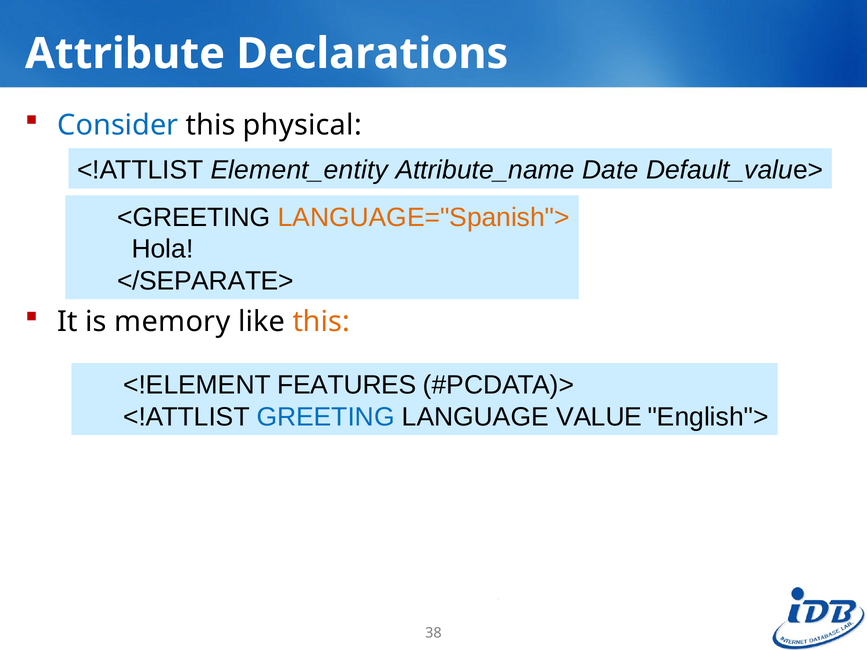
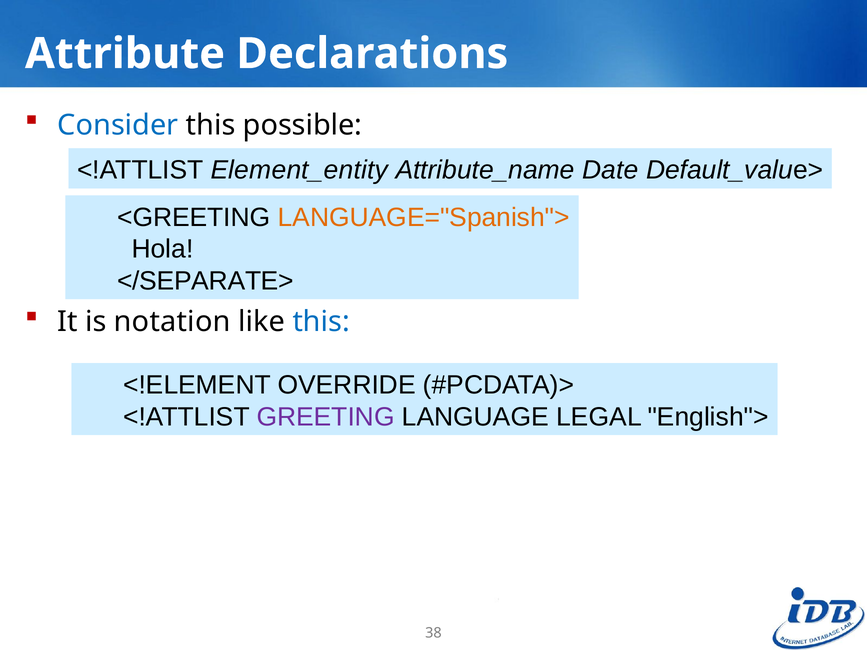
physical: physical -> possible
memory: memory -> notation
this at (321, 322) colour: orange -> blue
FEATURES: FEATURES -> OVERRIDE
GREETING colour: blue -> purple
VALUE: VALUE -> LEGAL
